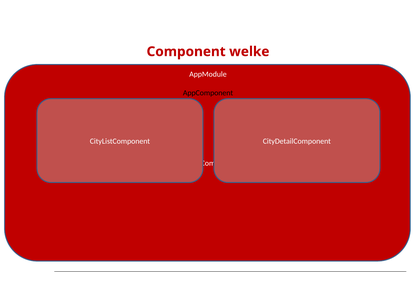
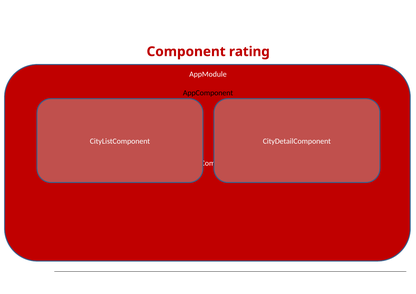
welke: welke -> rating
